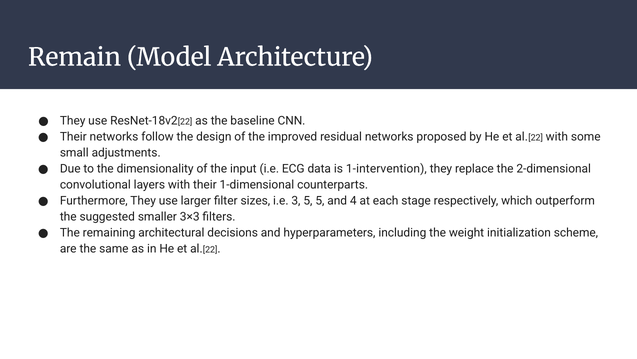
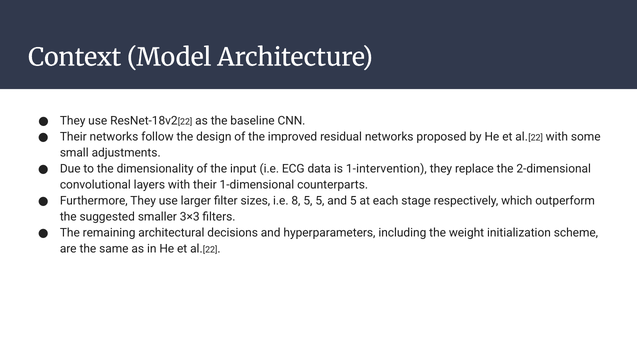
Remain: Remain -> Context
3: 3 -> 8
and 4: 4 -> 5
